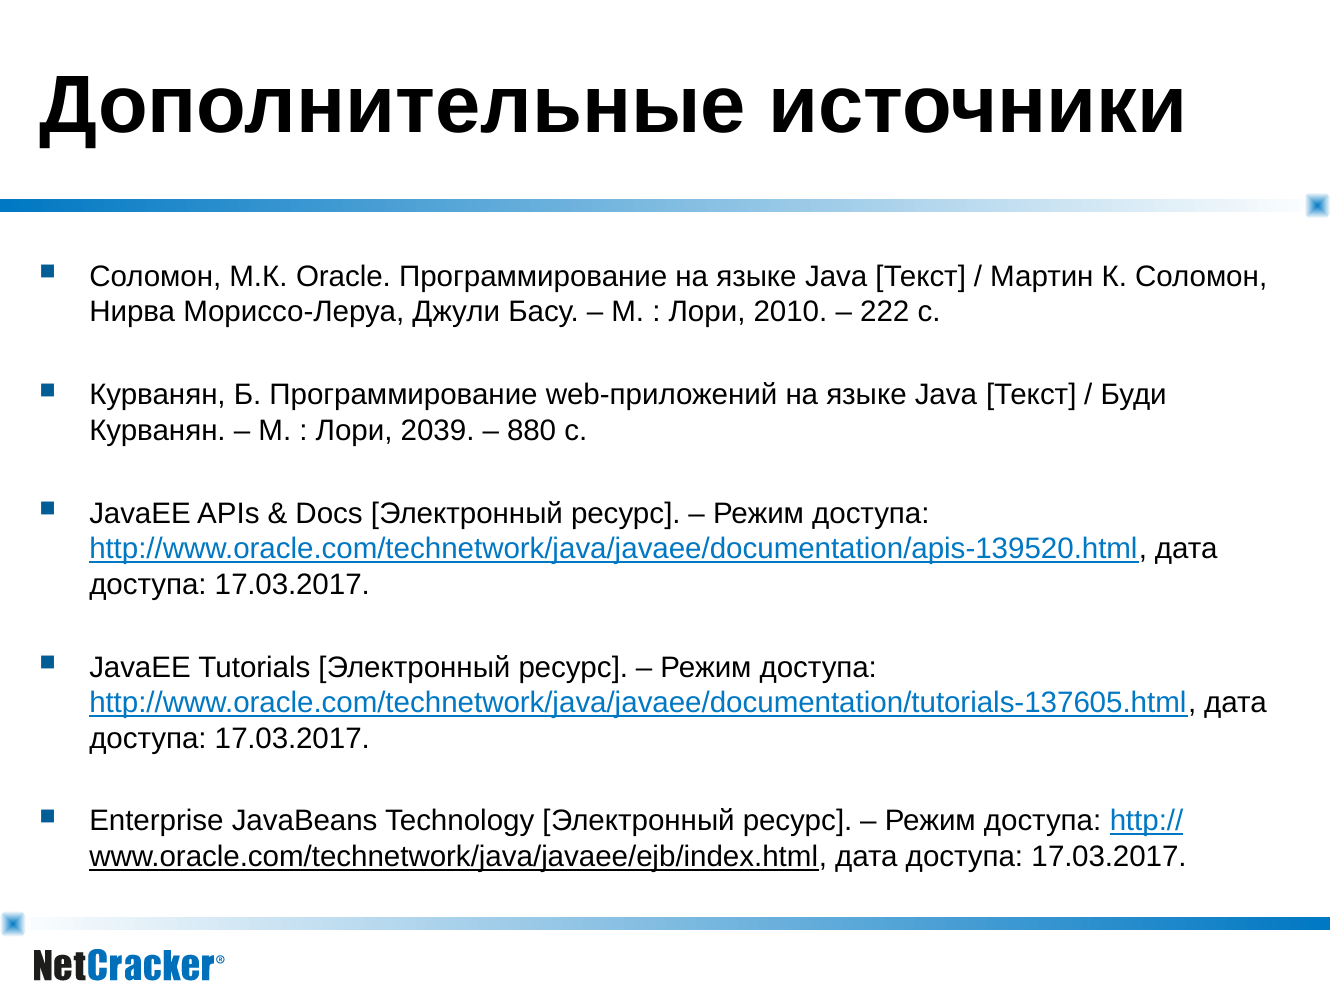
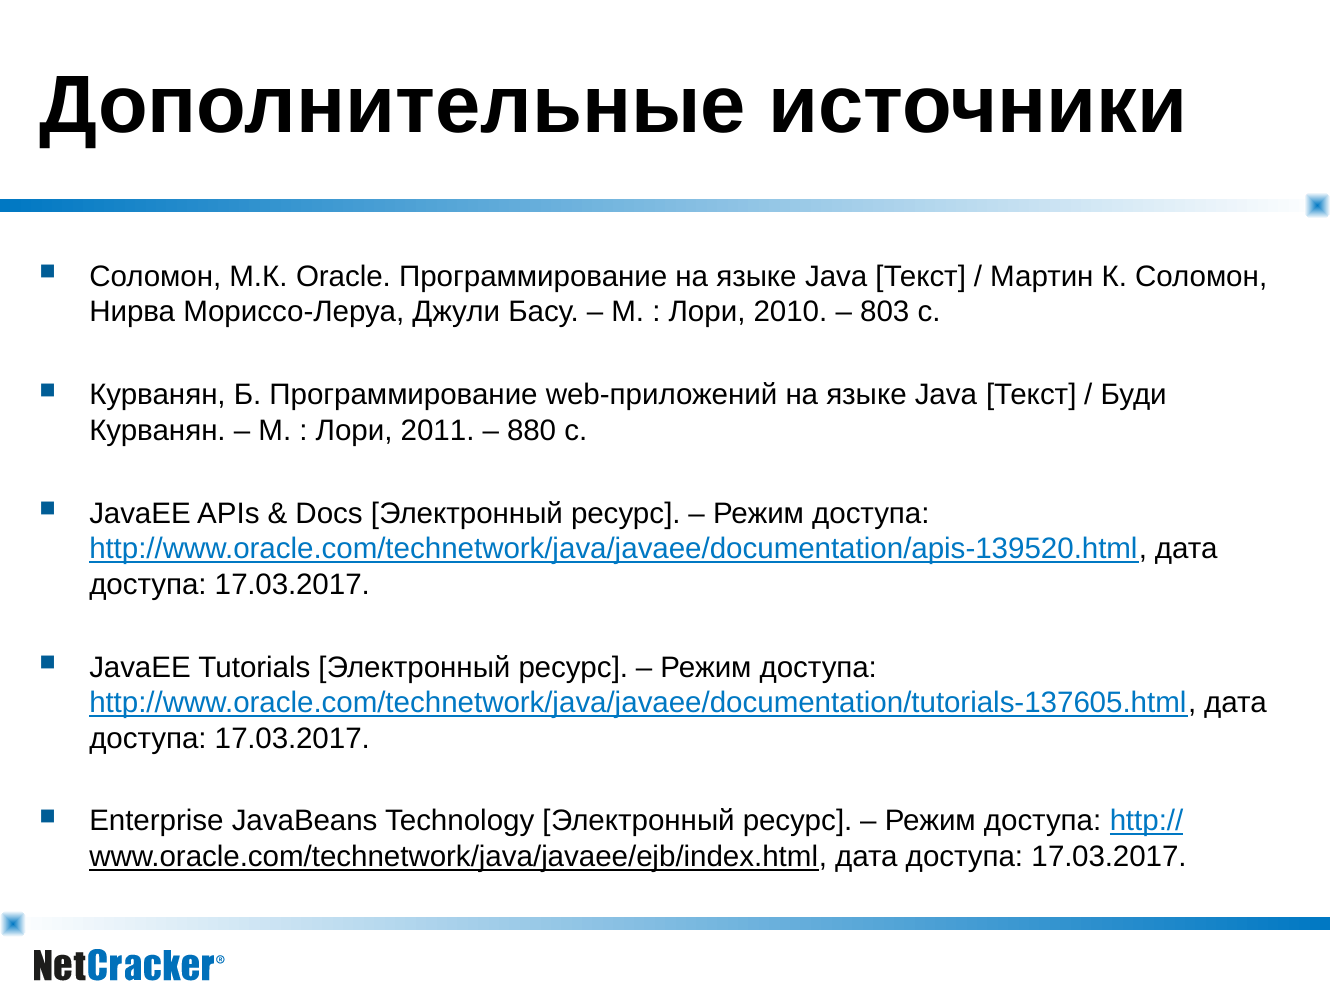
222: 222 -> 803
2039: 2039 -> 2011
